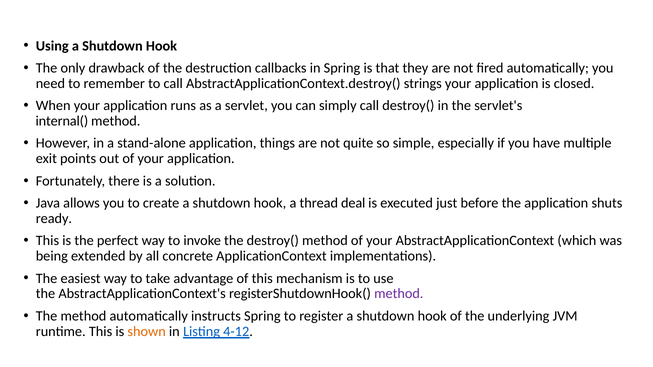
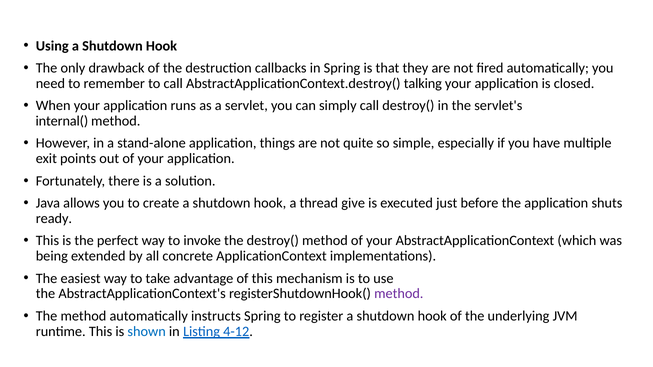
strings: strings -> talking
deal: deal -> give
shown colour: orange -> blue
